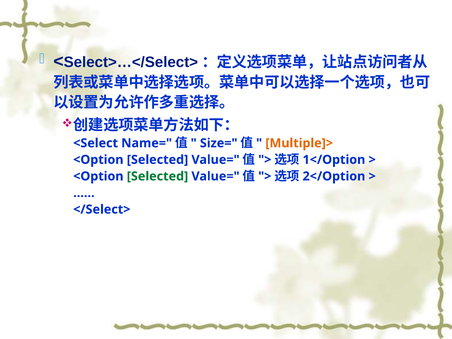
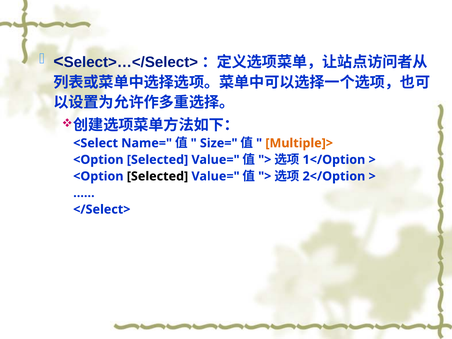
Selected at (157, 176) colour: green -> black
